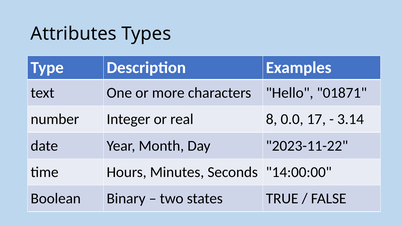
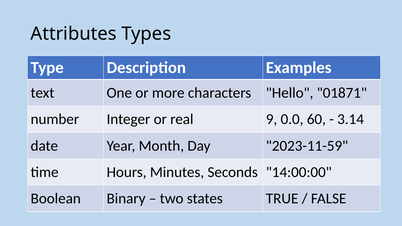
8: 8 -> 9
17: 17 -> 60
2023-11-22: 2023-11-22 -> 2023-11-59
